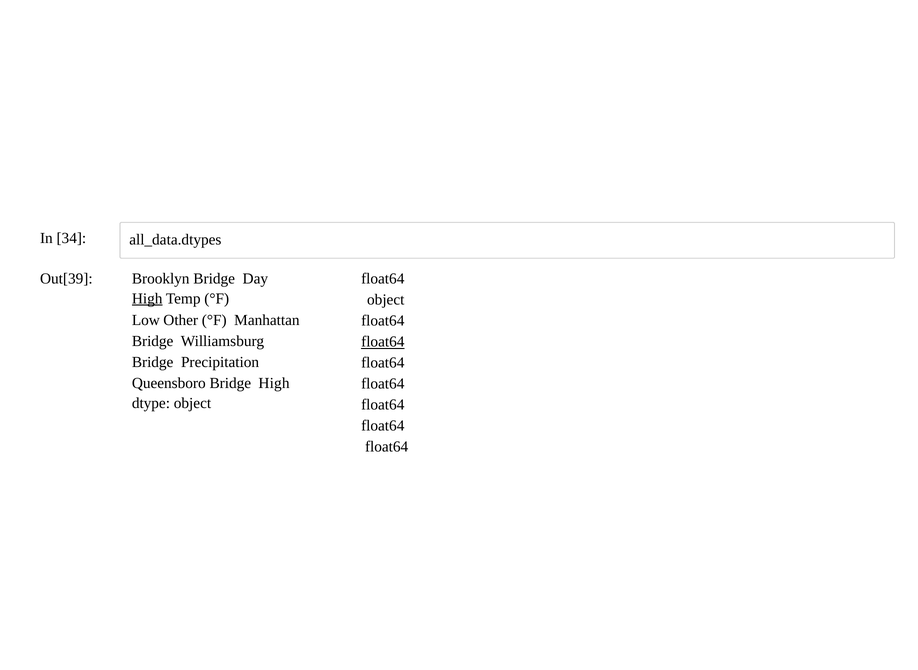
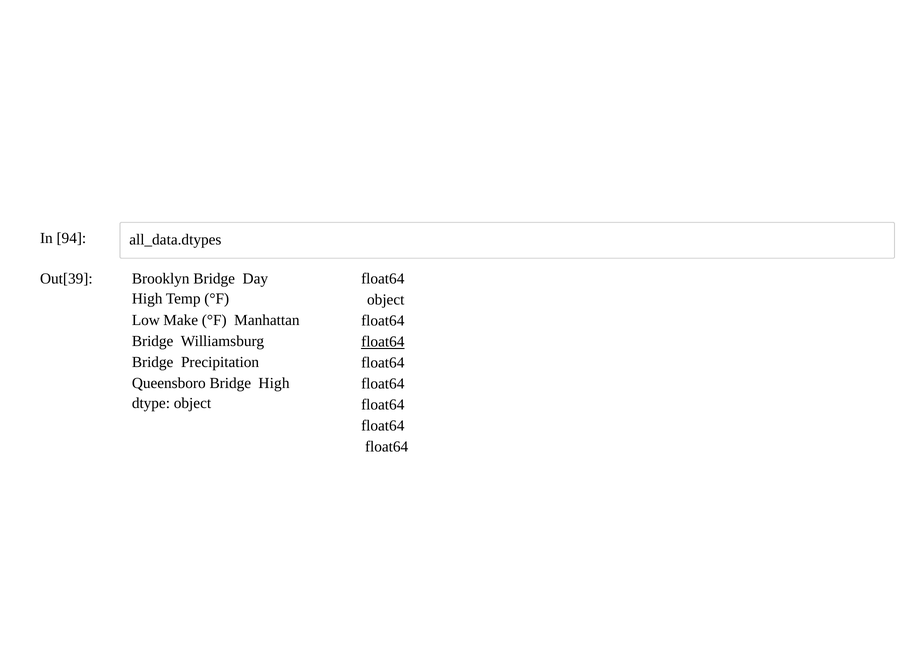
34: 34 -> 94
High at (147, 298) underline: present -> none
Other: Other -> Make
